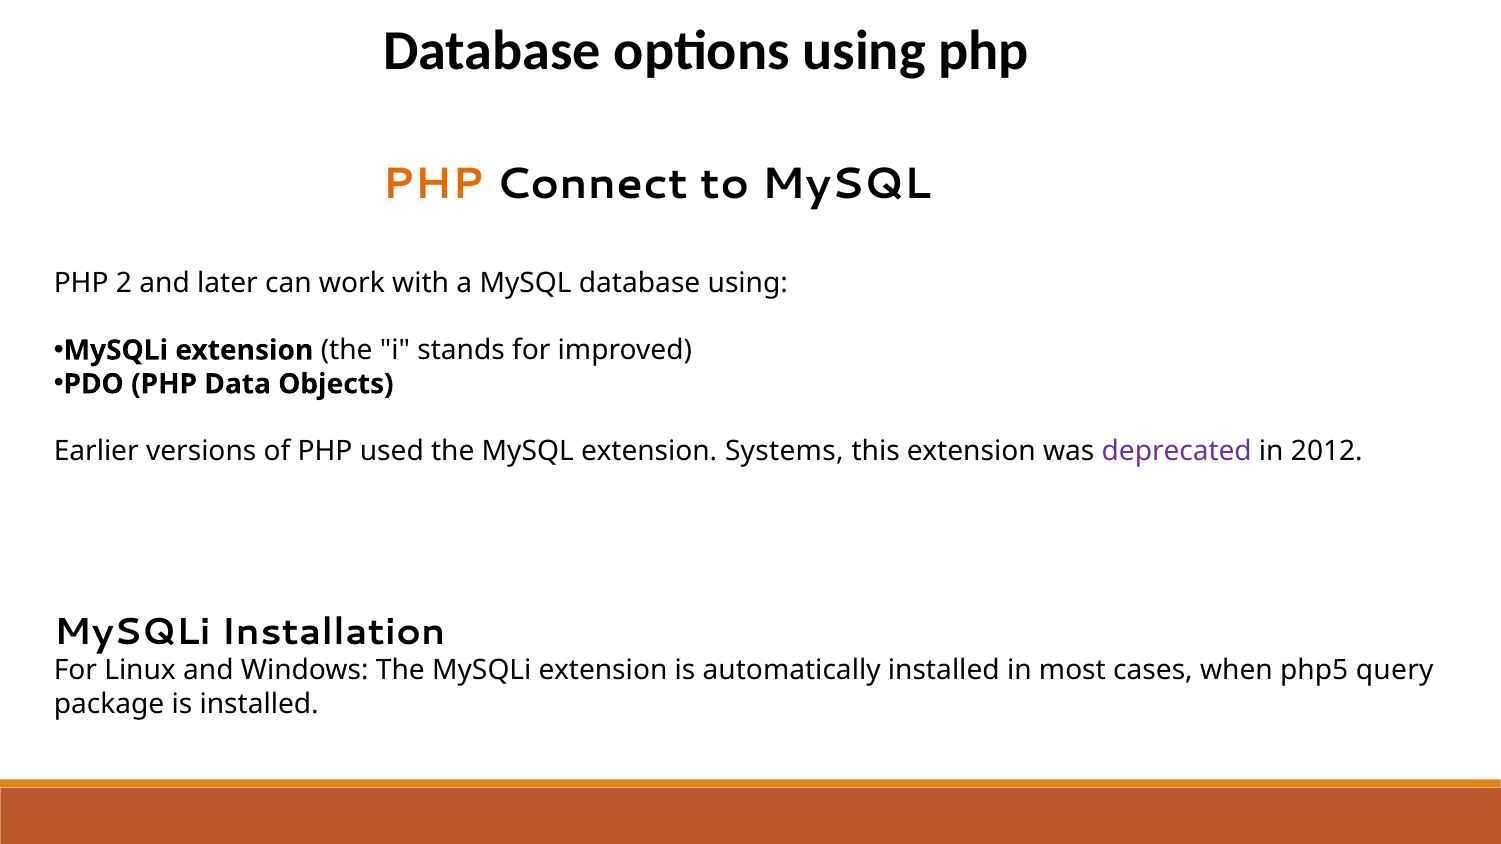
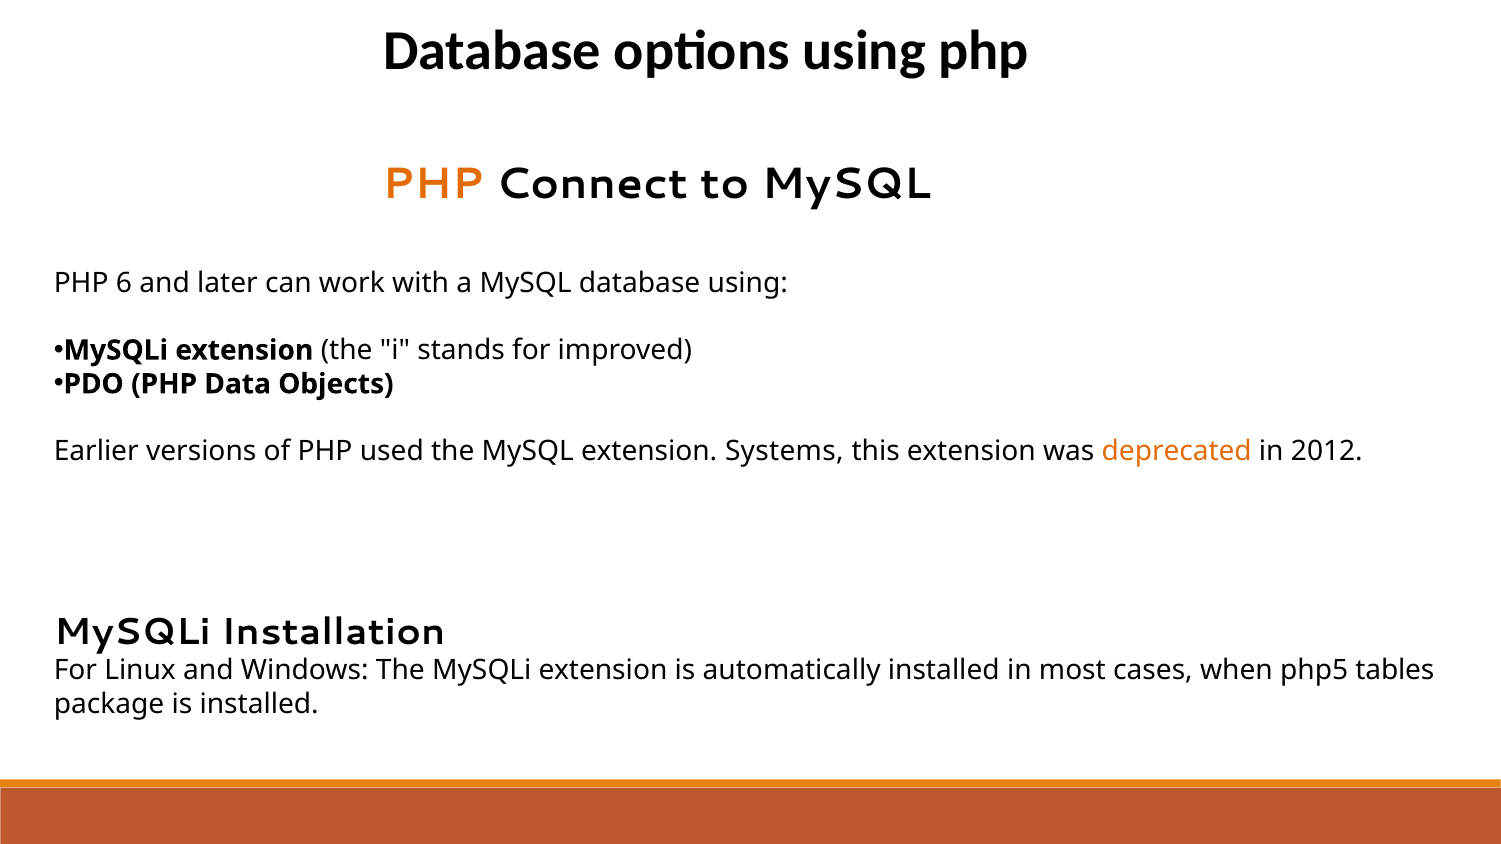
2: 2 -> 6
deprecated colour: purple -> orange
query: query -> tables
